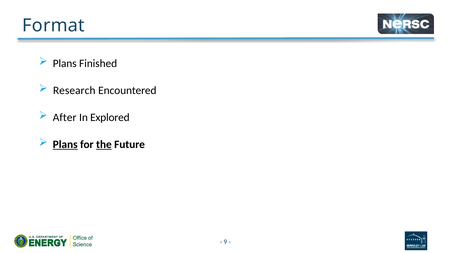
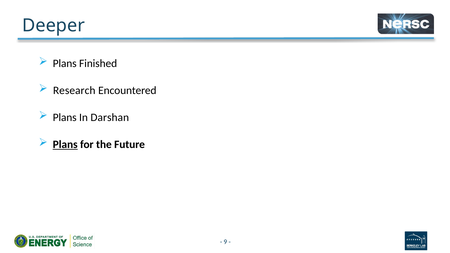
Format: Format -> Deeper
After at (65, 117): After -> Plans
Explored: Explored -> Darshan
the underline: present -> none
